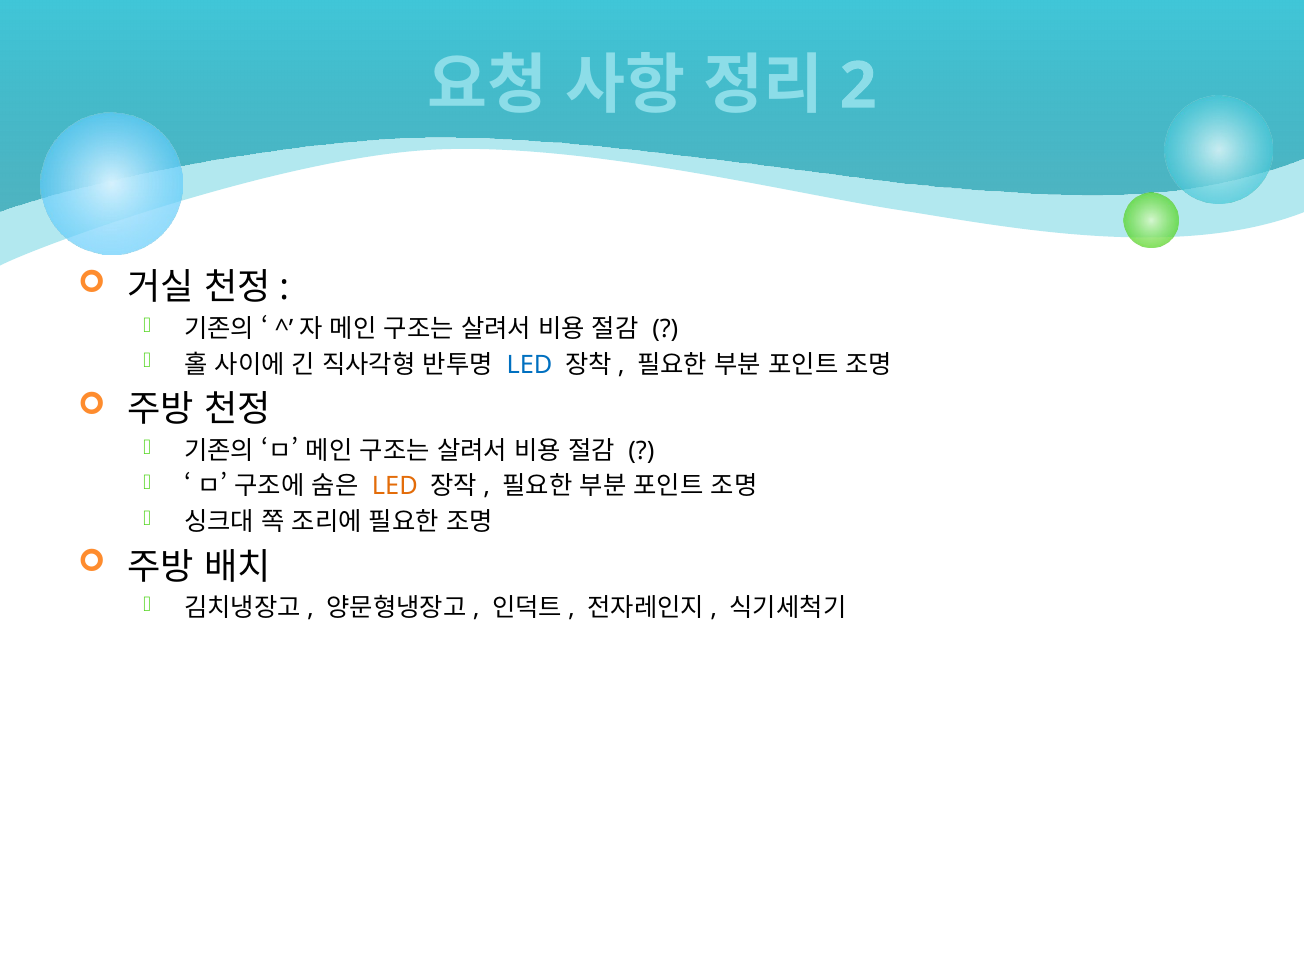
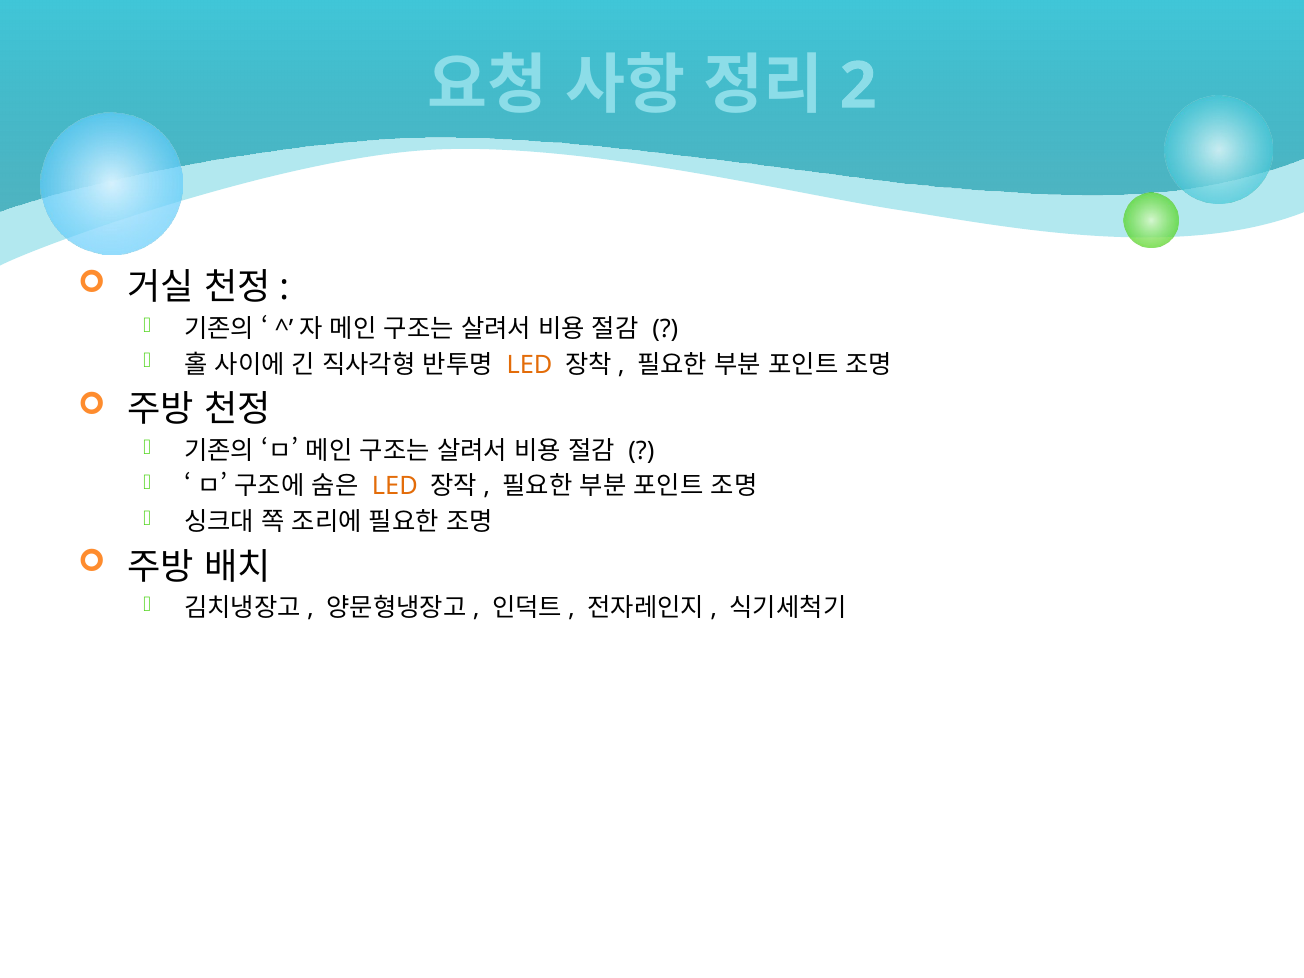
LED at (529, 365) colour: blue -> orange
